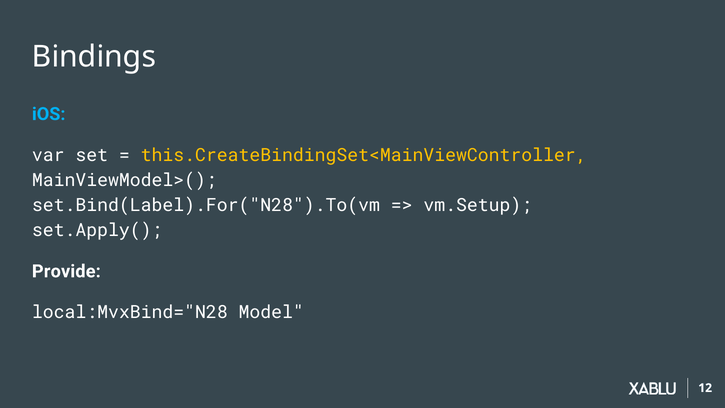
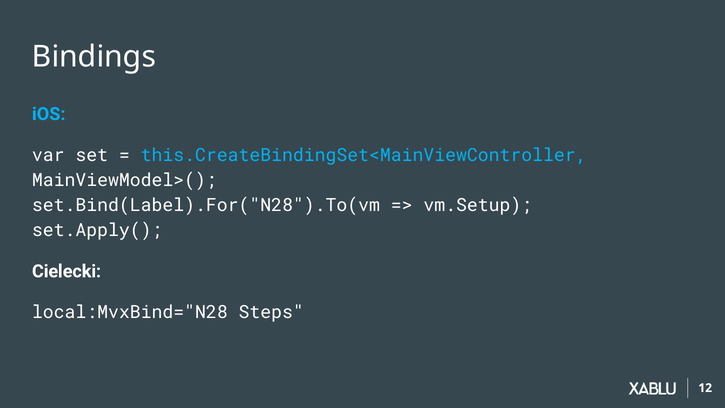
this.CreateBindingSet<MainViewController colour: yellow -> light blue
Provide: Provide -> Cielecki
Model: Model -> Steps
